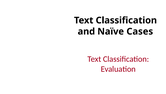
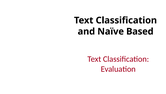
Cases: Cases -> Based
